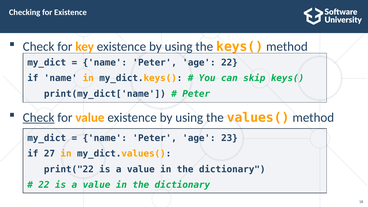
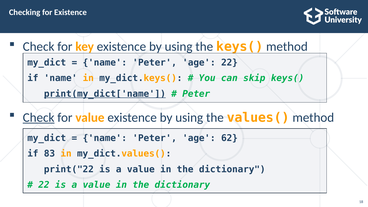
print(my_dict['name underline: none -> present
23: 23 -> 62
27: 27 -> 83
